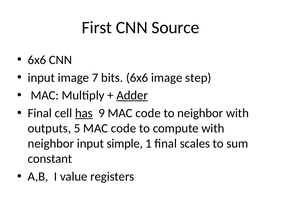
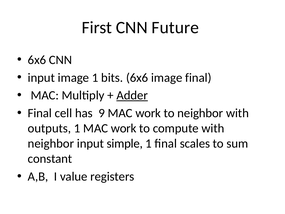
Source: Source -> Future
image 7: 7 -> 1
image step: step -> final
has underline: present -> none
9 MAC code: code -> work
outputs 5: 5 -> 1
code at (124, 128): code -> work
